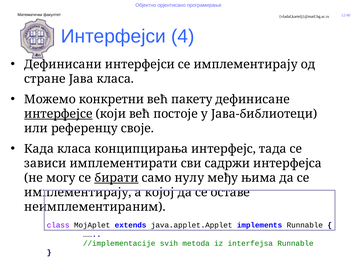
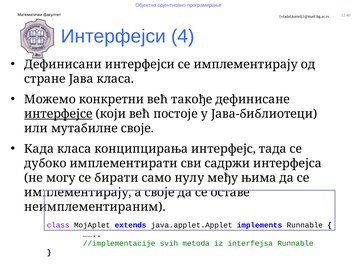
пакету: пакету -> такође
референцу: референцу -> мутабилне
зависи: зависи -> дубоко
бирати underline: present -> none
а којој: којој -> своје
